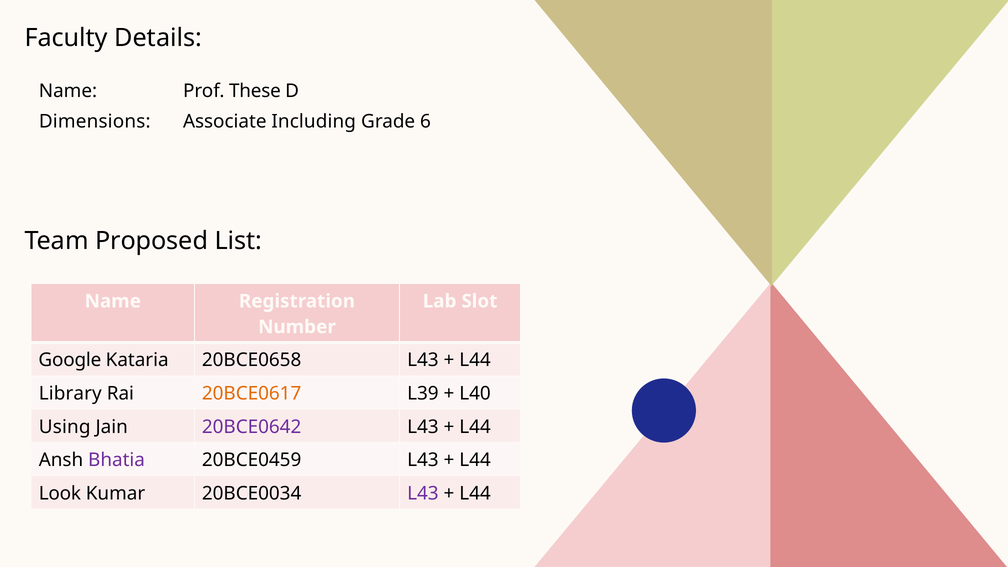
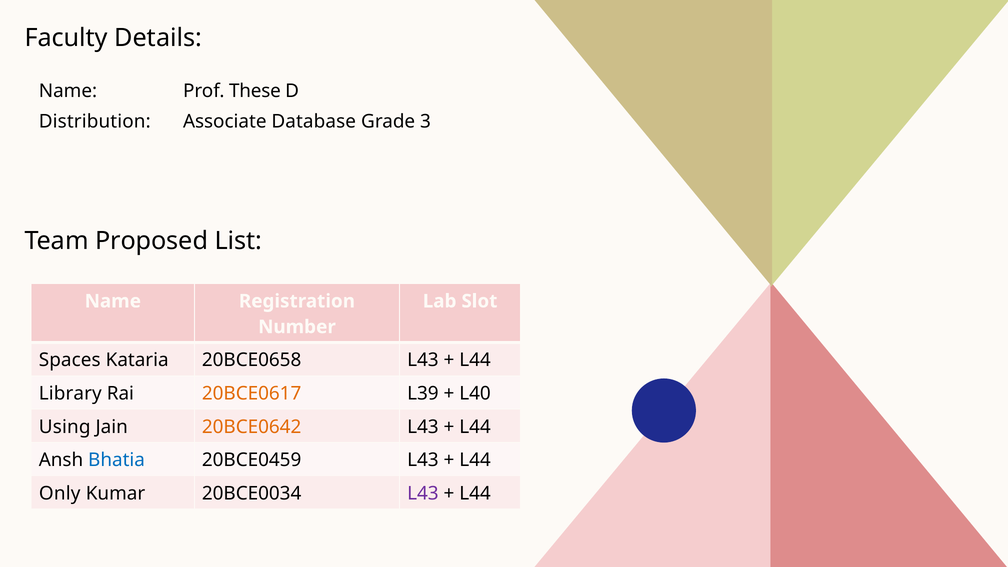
Dimensions: Dimensions -> Distribution
Including: Including -> Database
6: 6 -> 3
Google: Google -> Spaces
20BCE0642 colour: purple -> orange
Bhatia colour: purple -> blue
Look: Look -> Only
